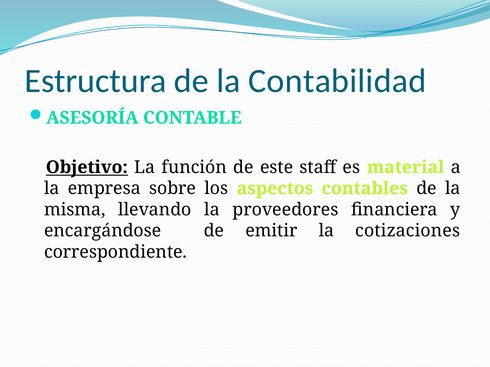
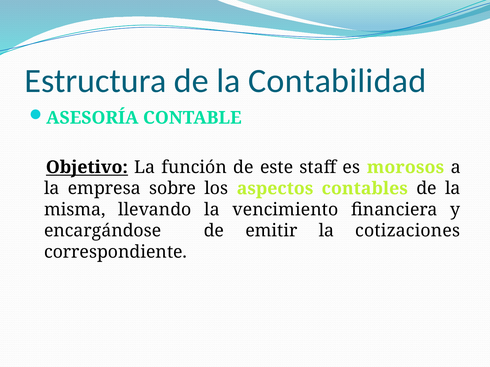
material: material -> morosos
proveedores: proveedores -> vencimiento
